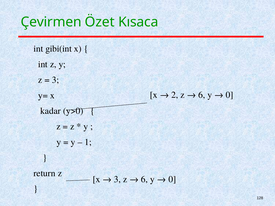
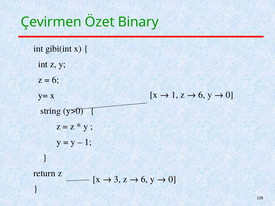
Kısaca: Kısaca -> Binary
3 at (55, 80): 3 -> 6
2 at (175, 95): 2 -> 1
kadar: kadar -> string
